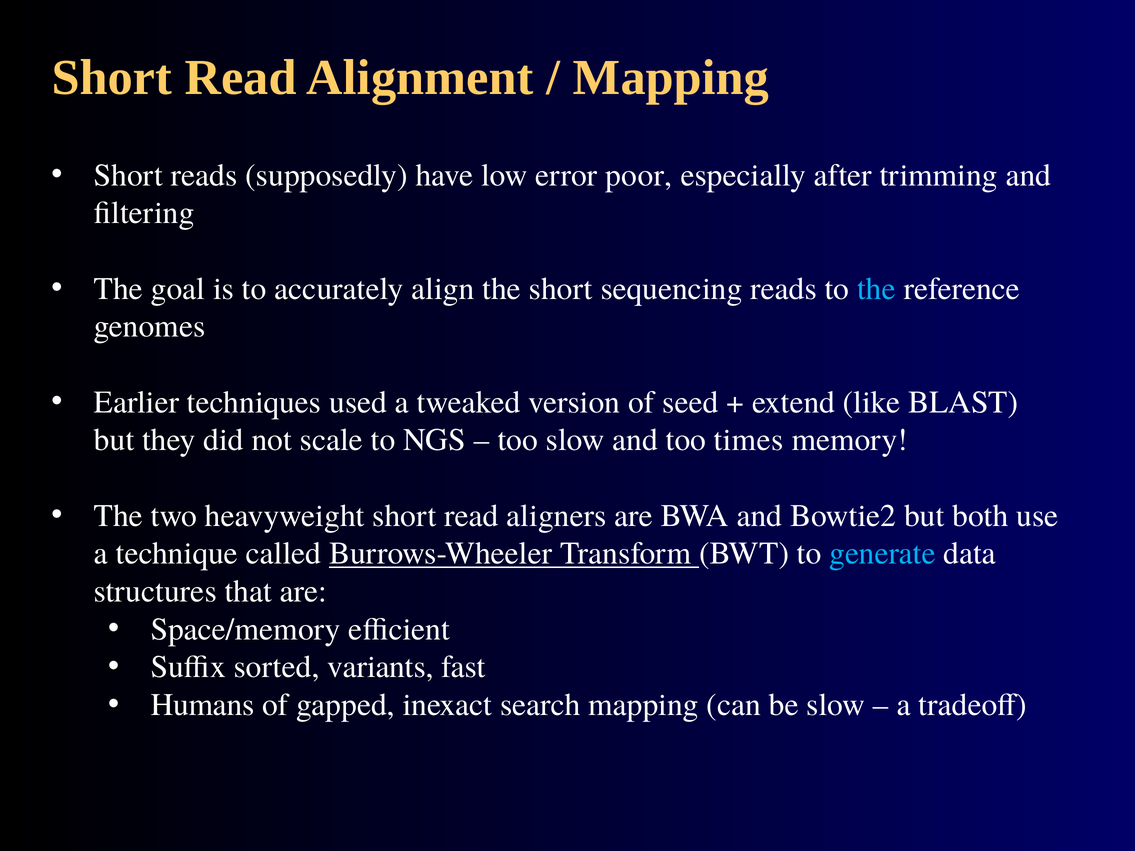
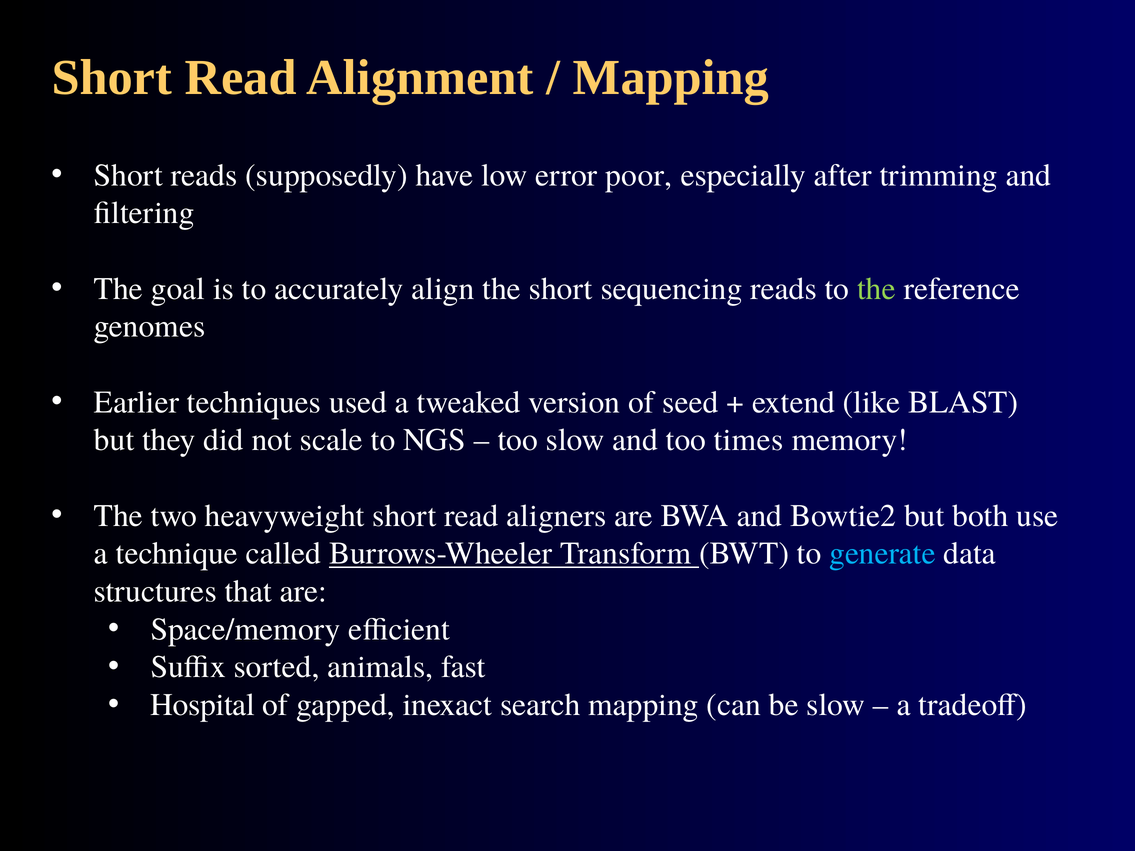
the at (876, 289) colour: light blue -> light green
variants: variants -> animals
Humans: Humans -> Hospital
